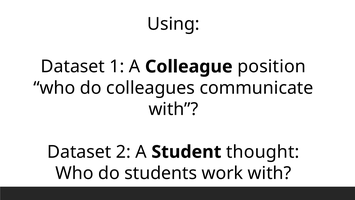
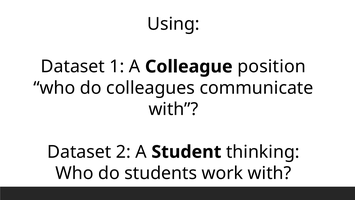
thought: thought -> thinking
